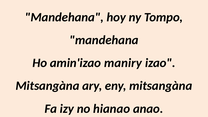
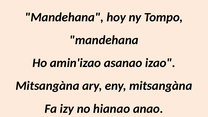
maniry: maniry -> asanao
